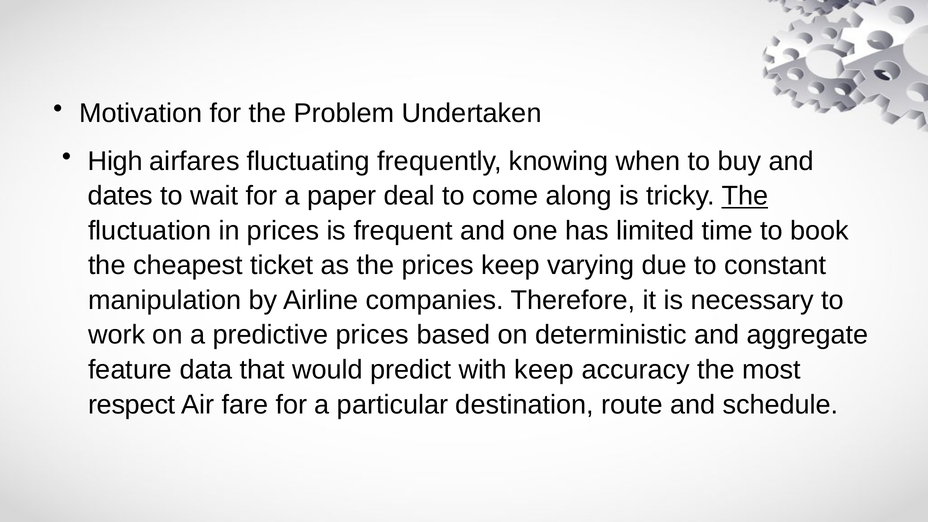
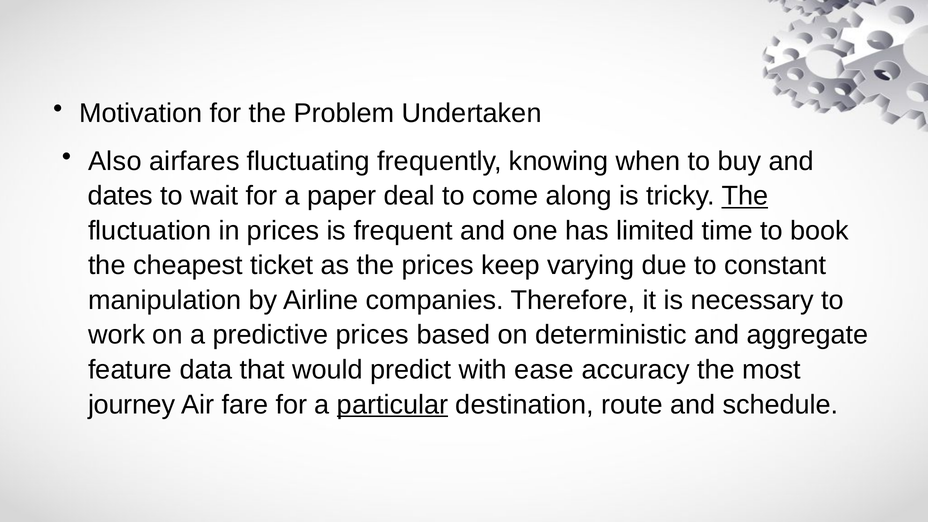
High: High -> Also
with keep: keep -> ease
respect: respect -> journey
particular underline: none -> present
